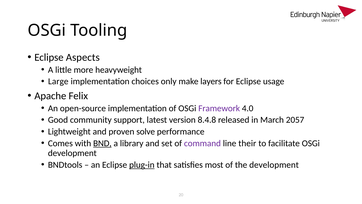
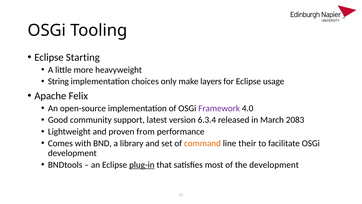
Aspects: Aspects -> Starting
Large: Large -> String
8.4.8: 8.4.8 -> 6.3.4
2057: 2057 -> 2083
solve: solve -> from
BND underline: present -> none
command colour: purple -> orange
